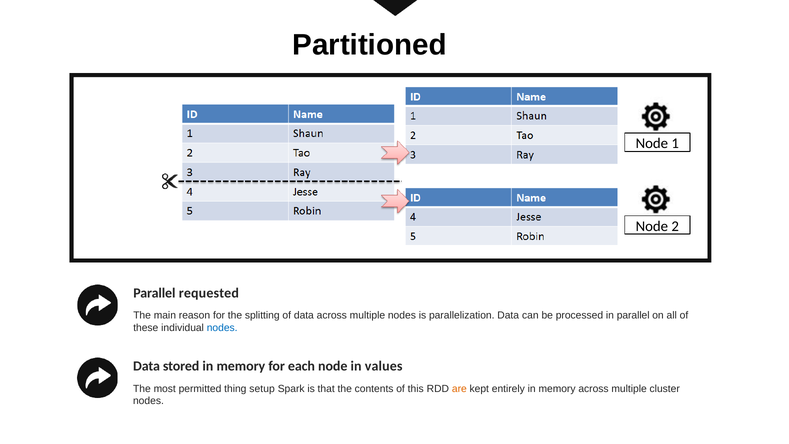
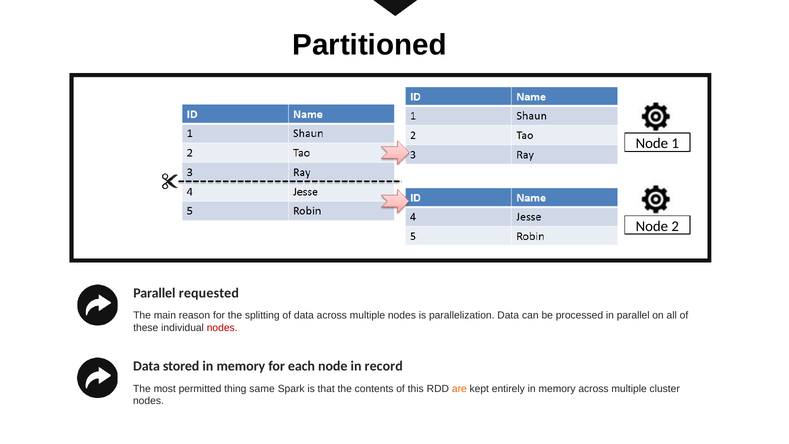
nodes at (222, 328) colour: blue -> red
values: values -> record
setup: setup -> same
